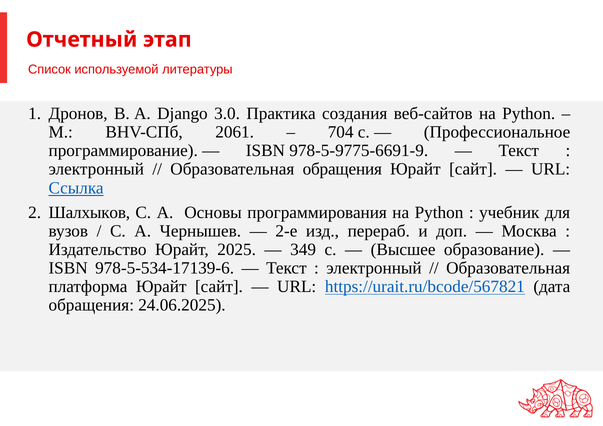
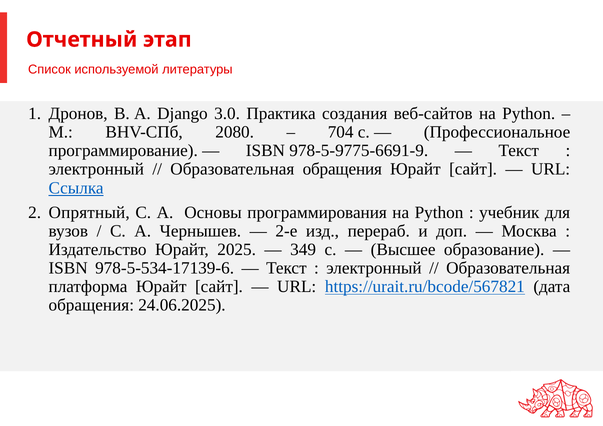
2061: 2061 -> 2080
Шалхыков: Шалхыков -> Опрятный
